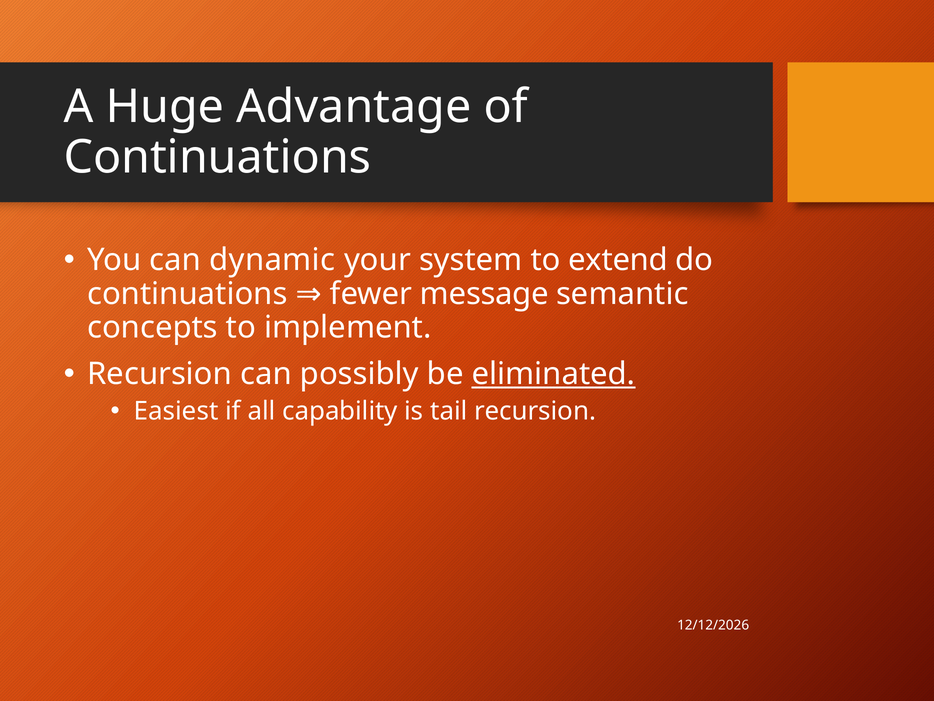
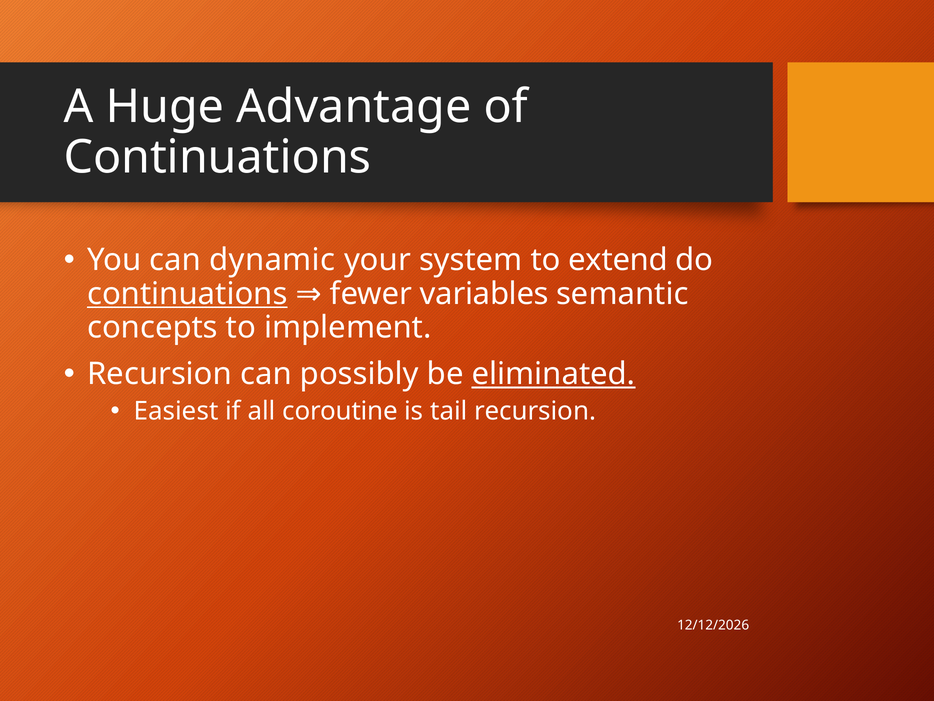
continuations at (187, 294) underline: none -> present
message: message -> variables
capability: capability -> coroutine
